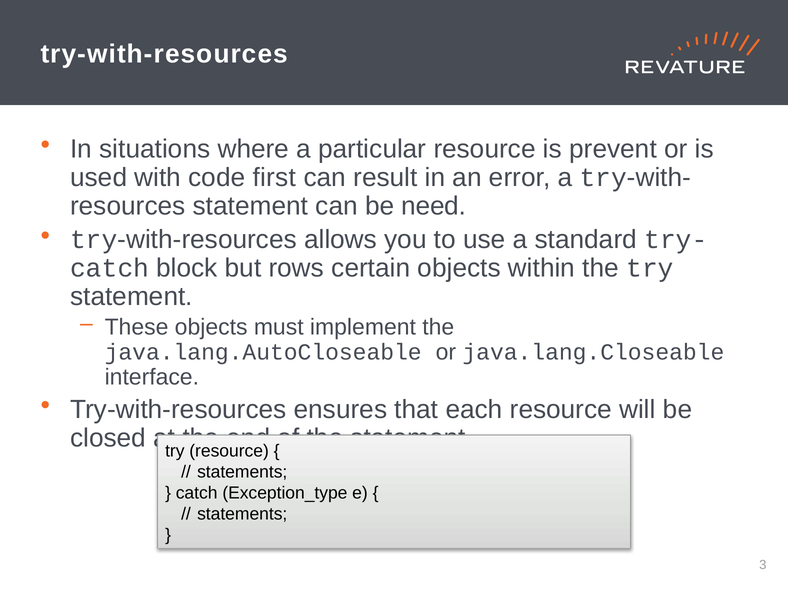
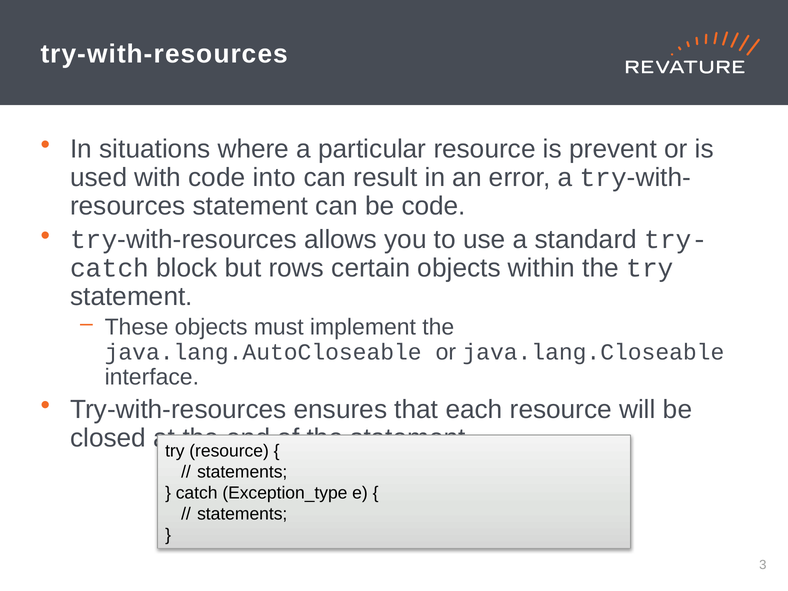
first: first -> into
be need: need -> code
